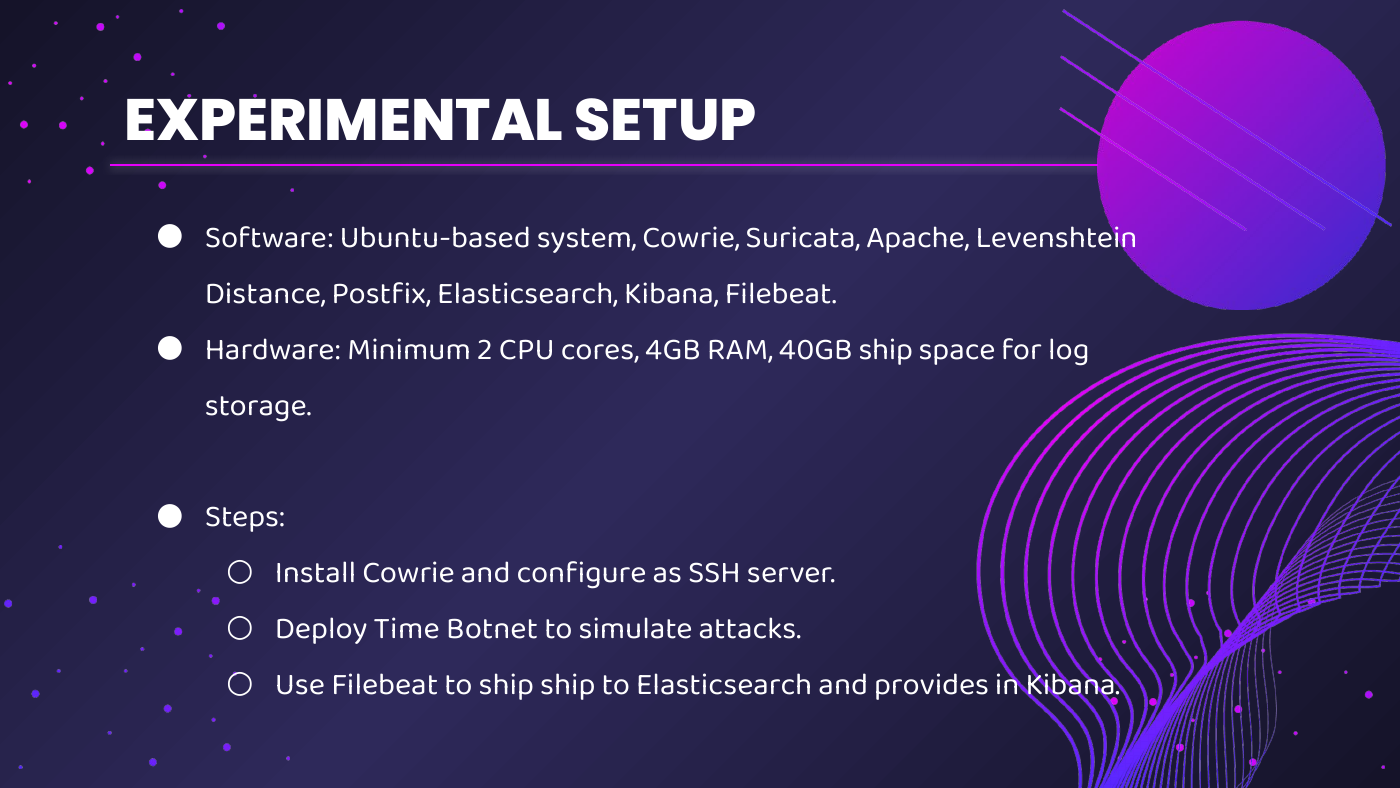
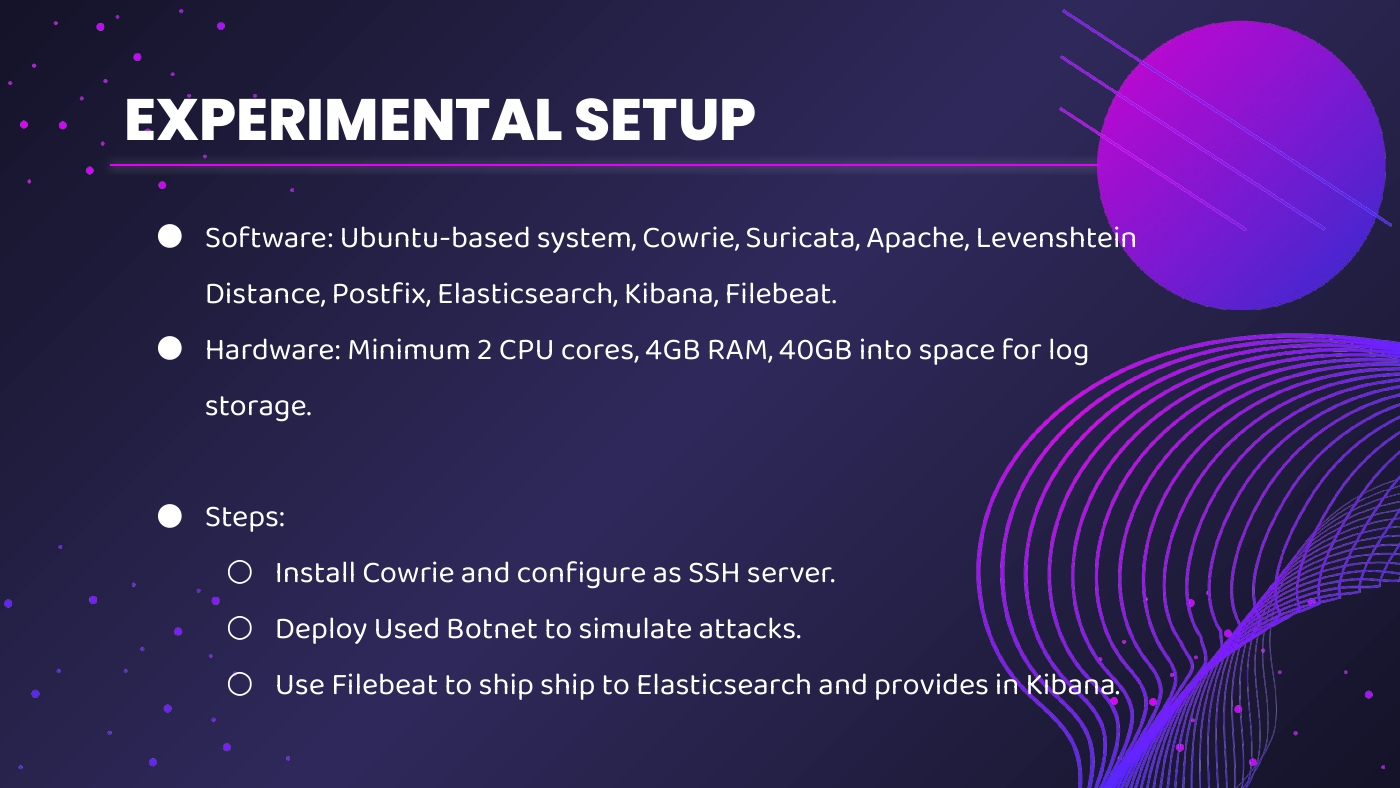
40GB ship: ship -> into
Time: Time -> Used
